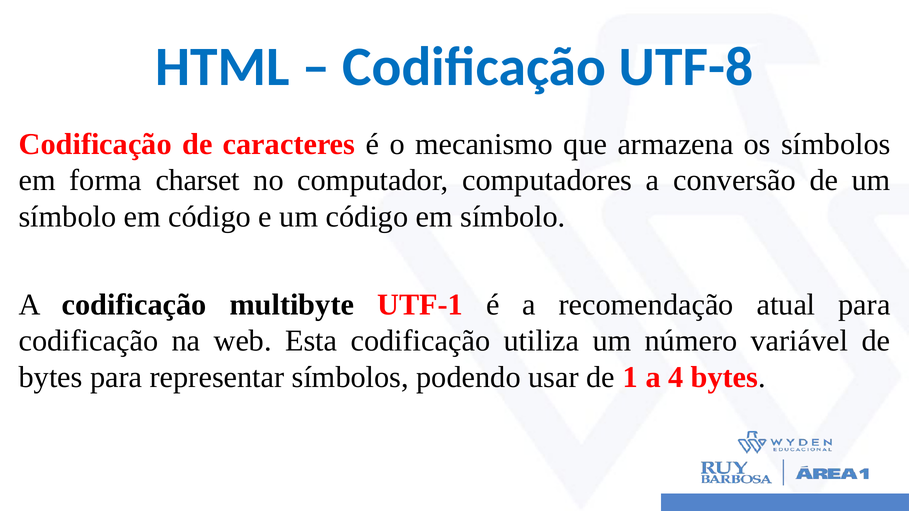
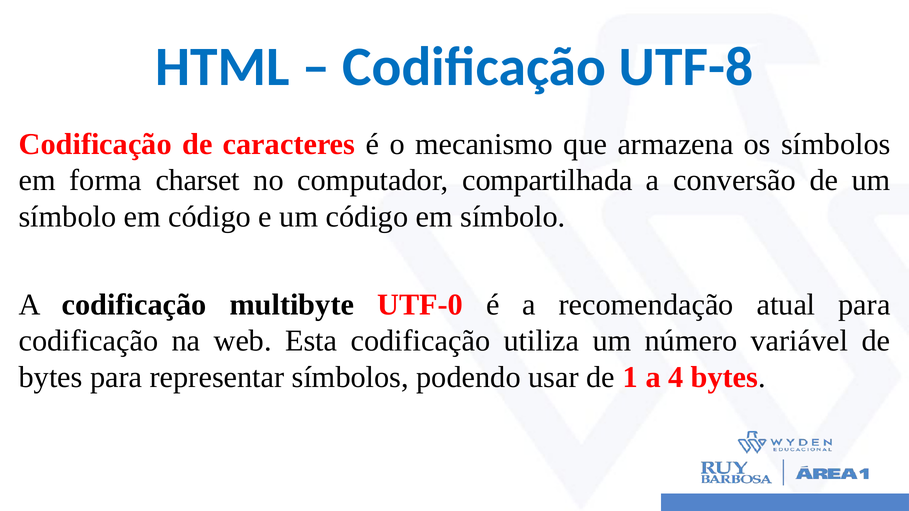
computadores: computadores -> compartilhada
UTF-1: UTF-1 -> UTF-0
